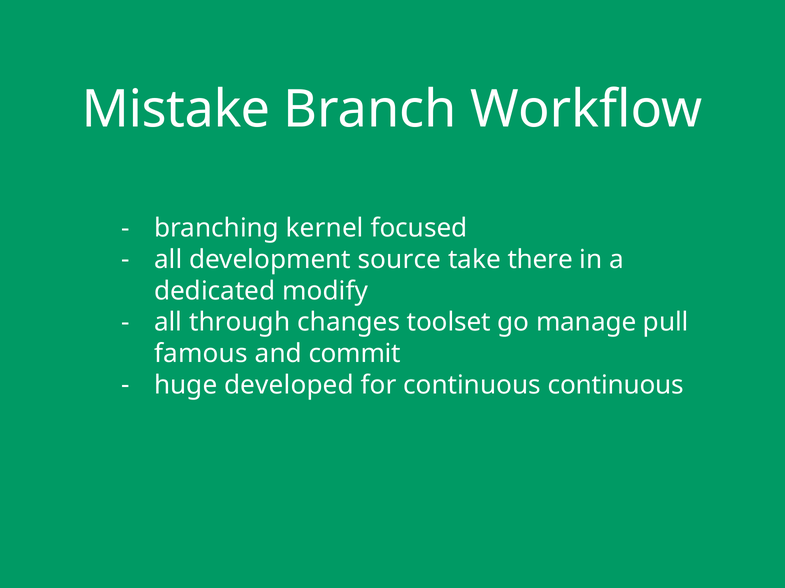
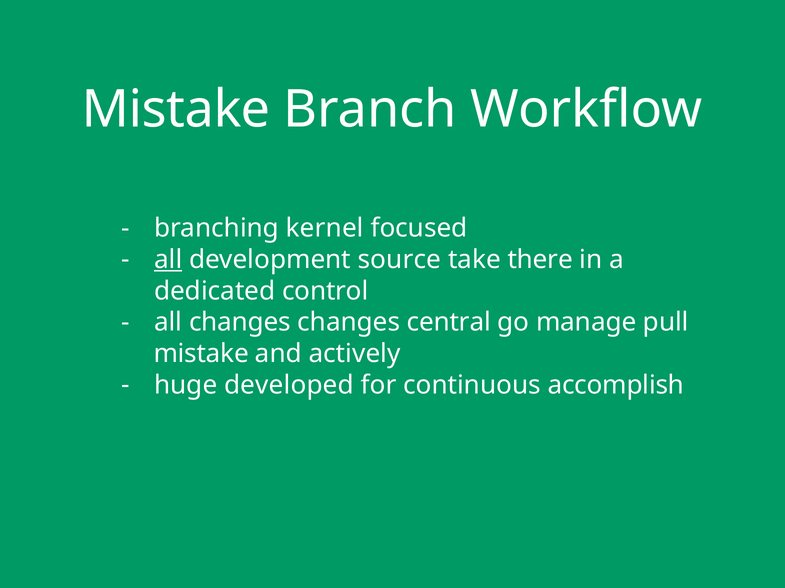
all at (168, 260) underline: none -> present
modify: modify -> control
all through: through -> changes
toolset: toolset -> central
famous at (201, 354): famous -> mistake
commit: commit -> actively
continuous continuous: continuous -> accomplish
